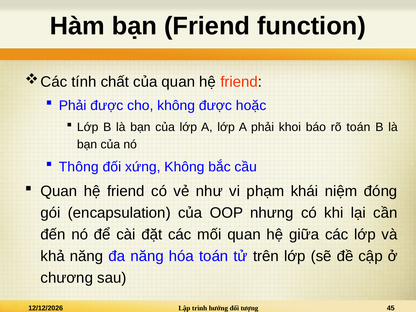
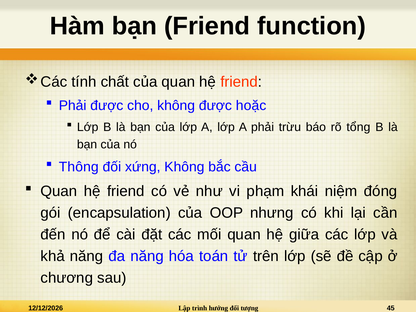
khoi: khoi -> trừu
rõ toán: toán -> tổng
